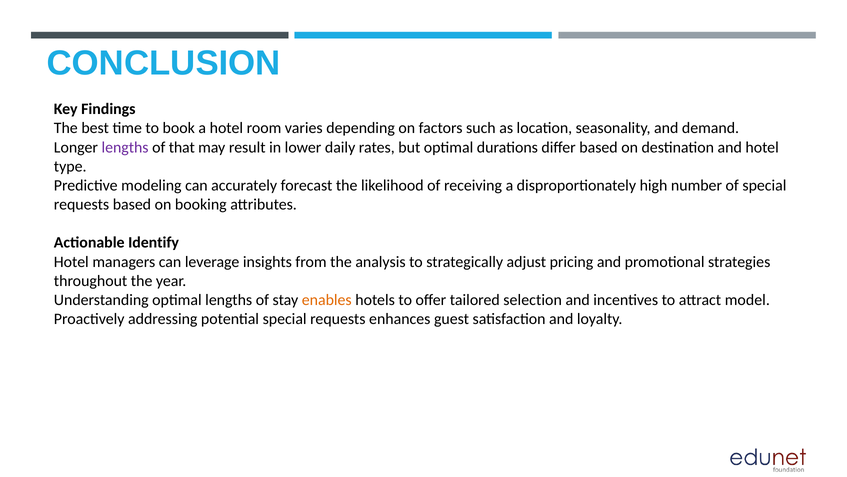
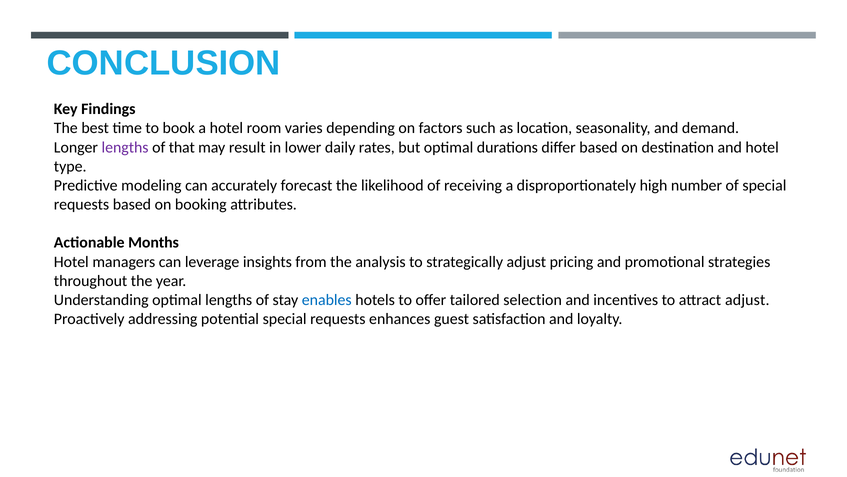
Identify: Identify -> Months
enables colour: orange -> blue
attract model: model -> adjust
